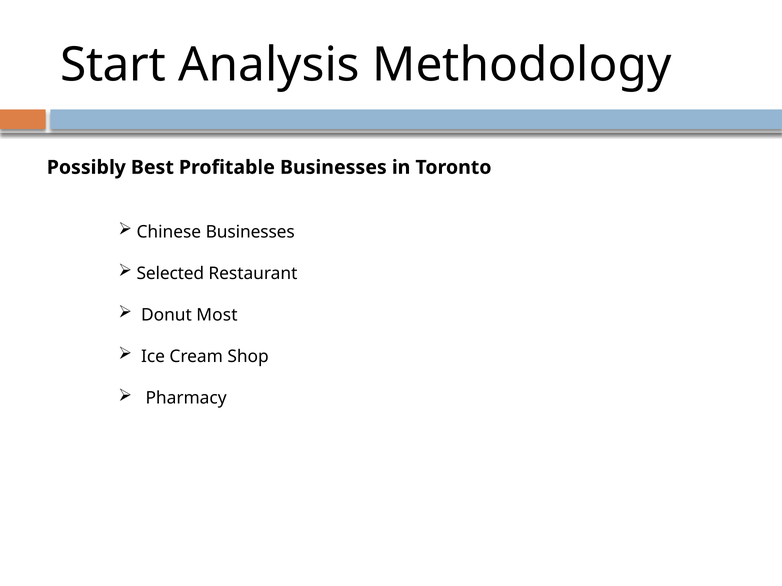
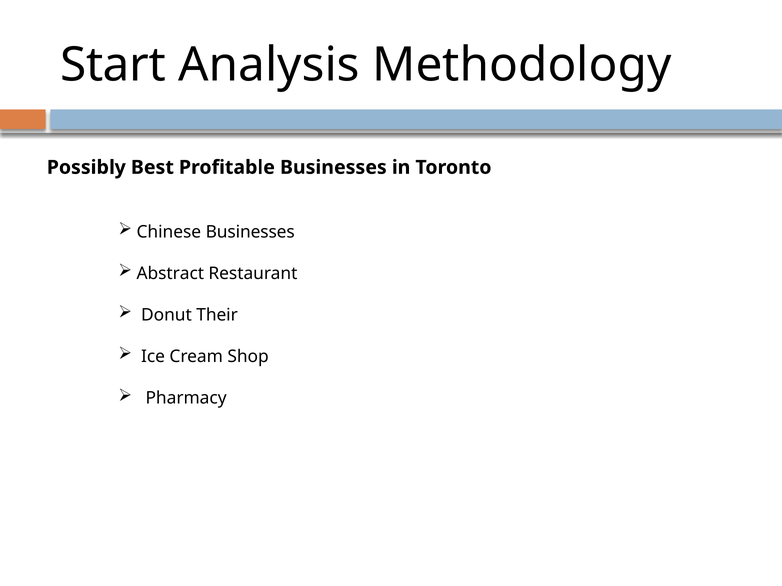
Selected: Selected -> Abstract
Most: Most -> Their
